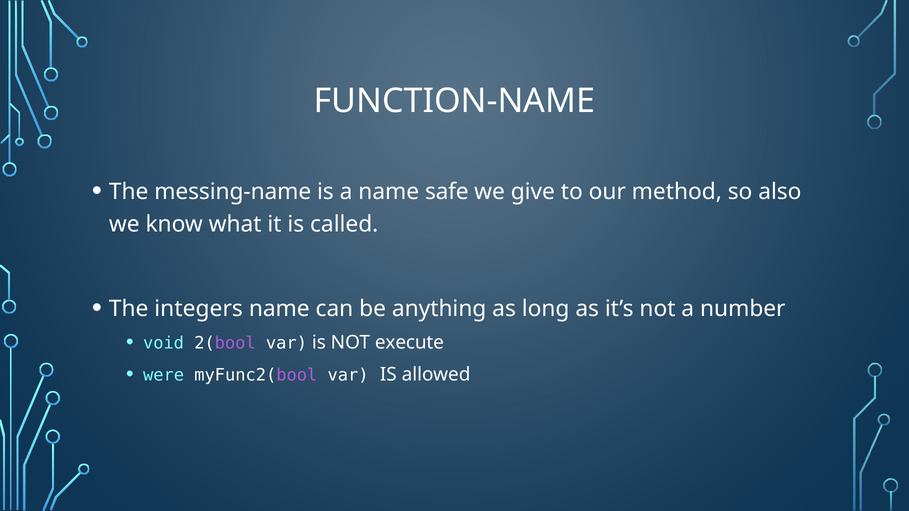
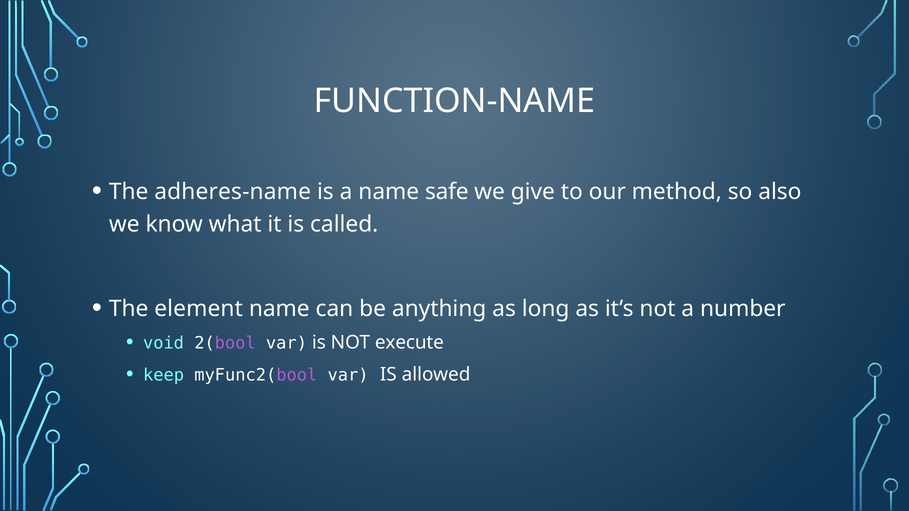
messing-name: messing-name -> adheres-name
integers: integers -> element
were: were -> keep
